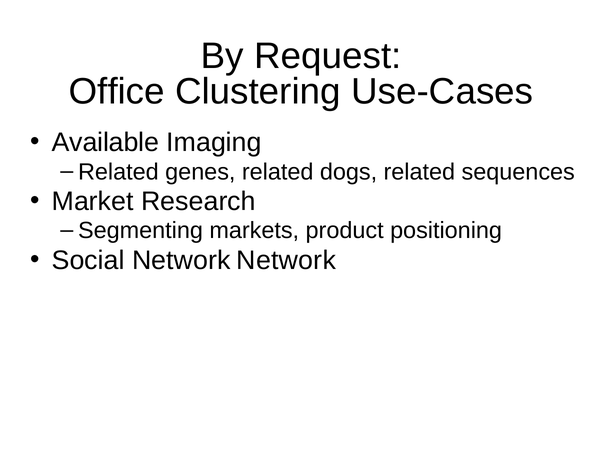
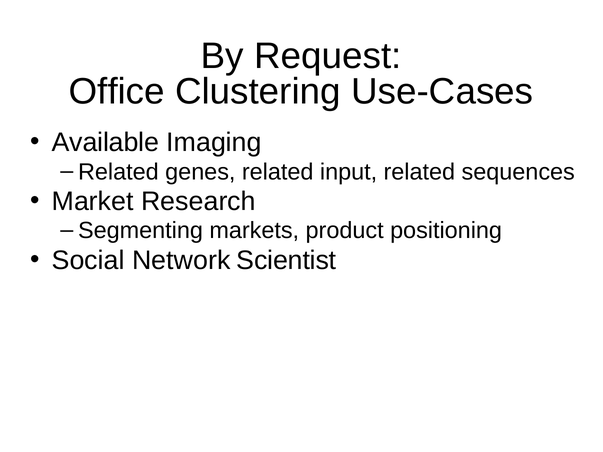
dogs: dogs -> input
Network Network: Network -> Scientist
